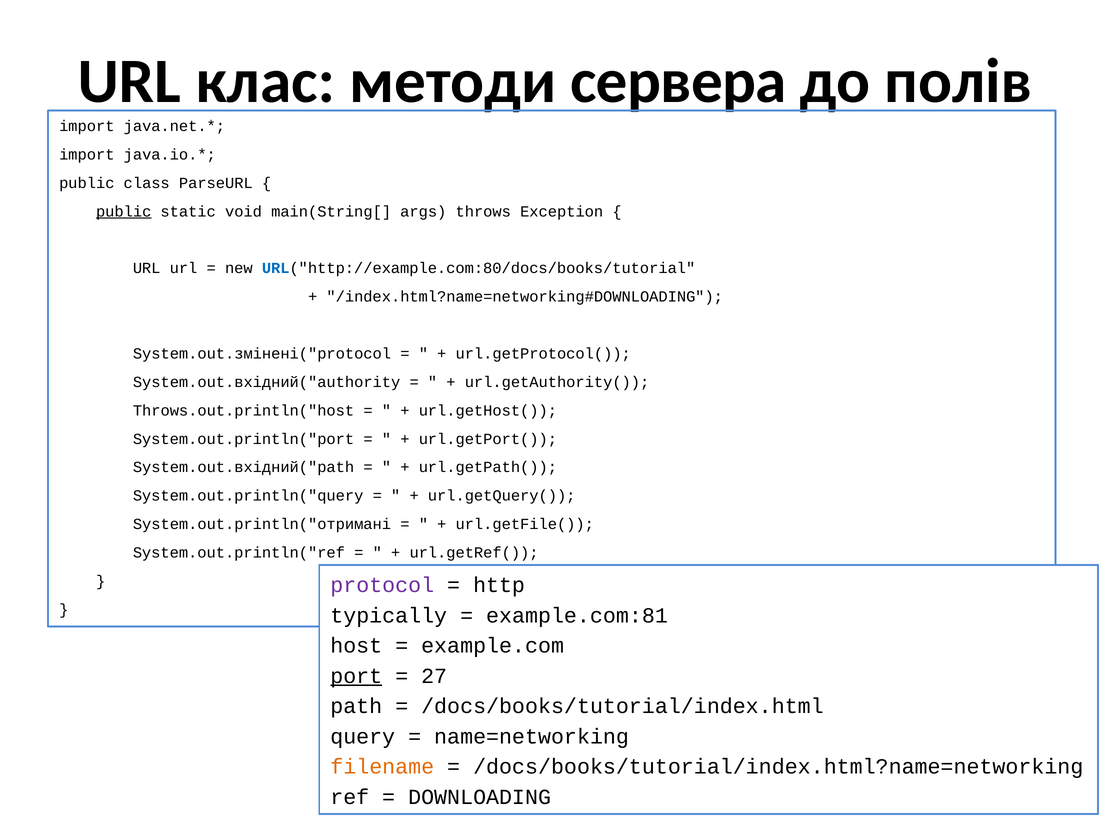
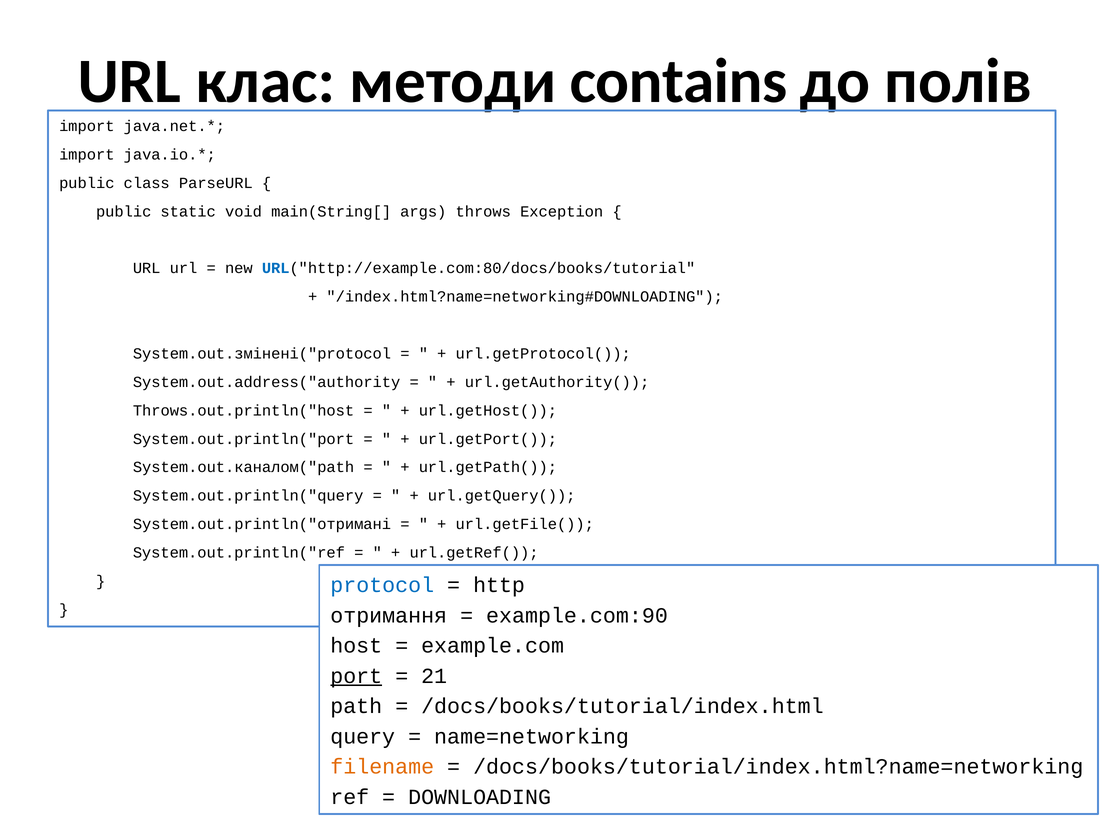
сервера: сервера -> contains
public at (124, 212) underline: present -> none
System.out.вхідний("authority: System.out.вхідний("authority -> System.out.address("authority
System.out.вхідний("path: System.out.вхідний("path -> System.out.каналом("path
protocol colour: purple -> blue
typically: typically -> отримання
example.com:81: example.com:81 -> example.com:90
27: 27 -> 21
